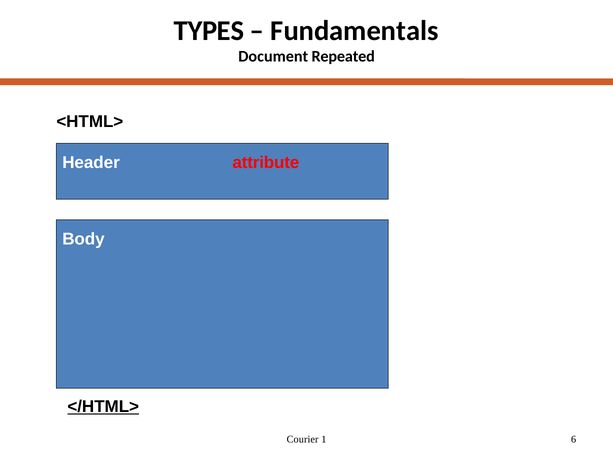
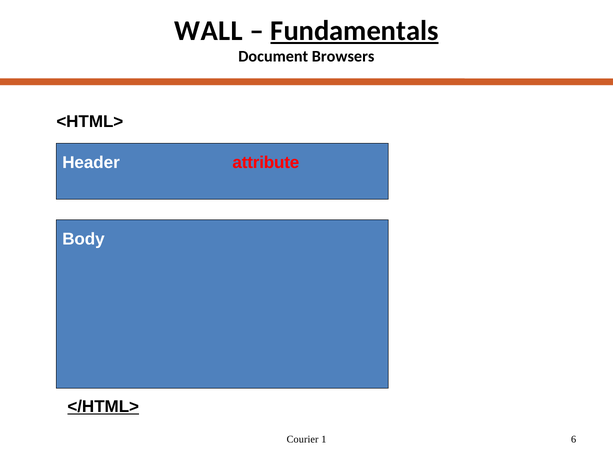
TYPES: TYPES -> WALL
Fundamentals underline: none -> present
Repeated: Repeated -> Browsers
